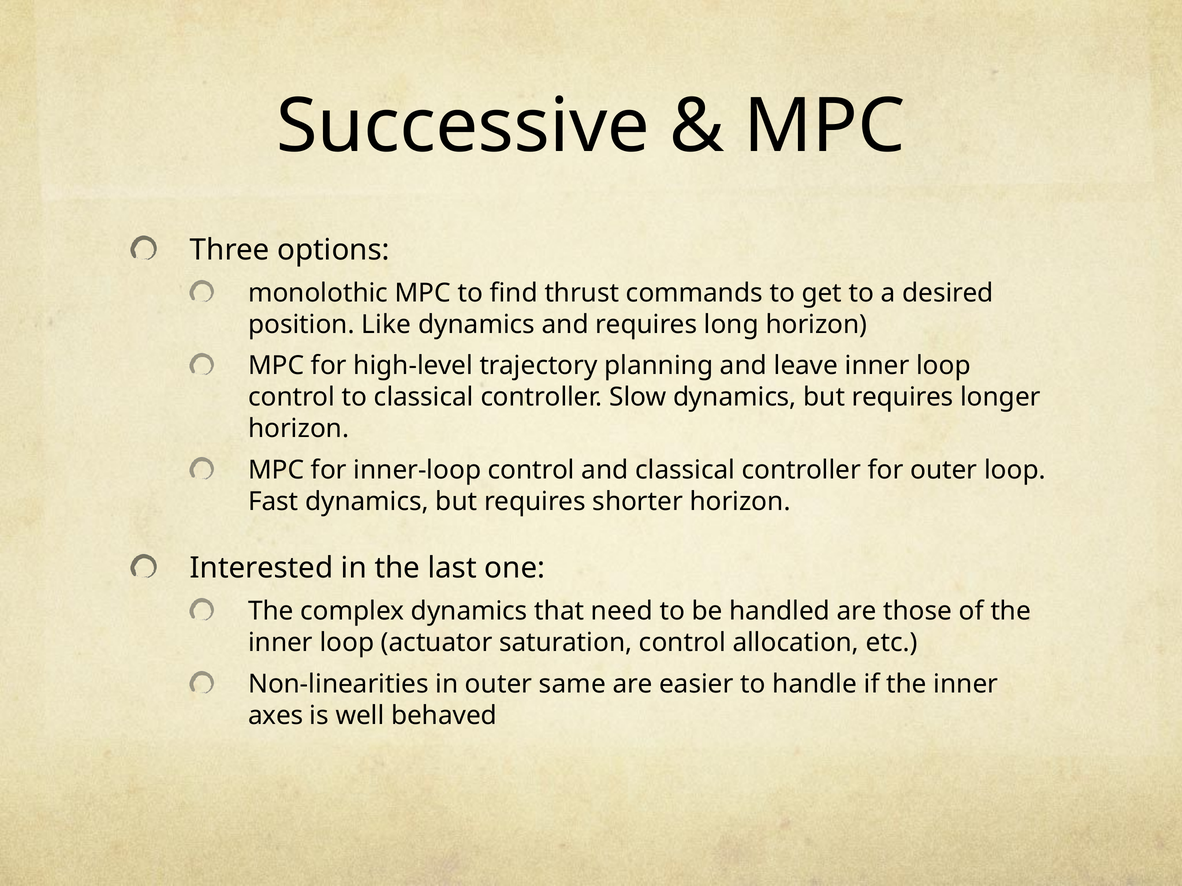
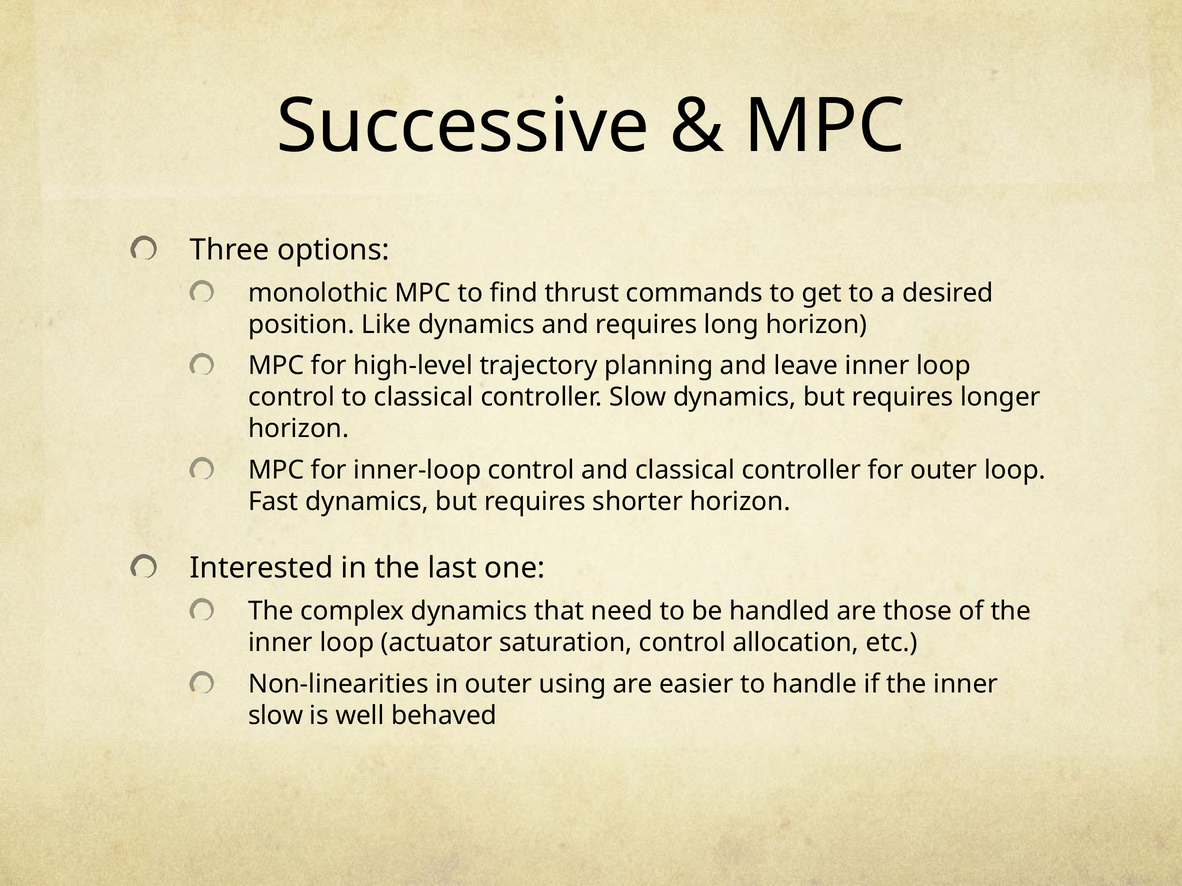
same: same -> using
axes at (276, 716): axes -> slow
